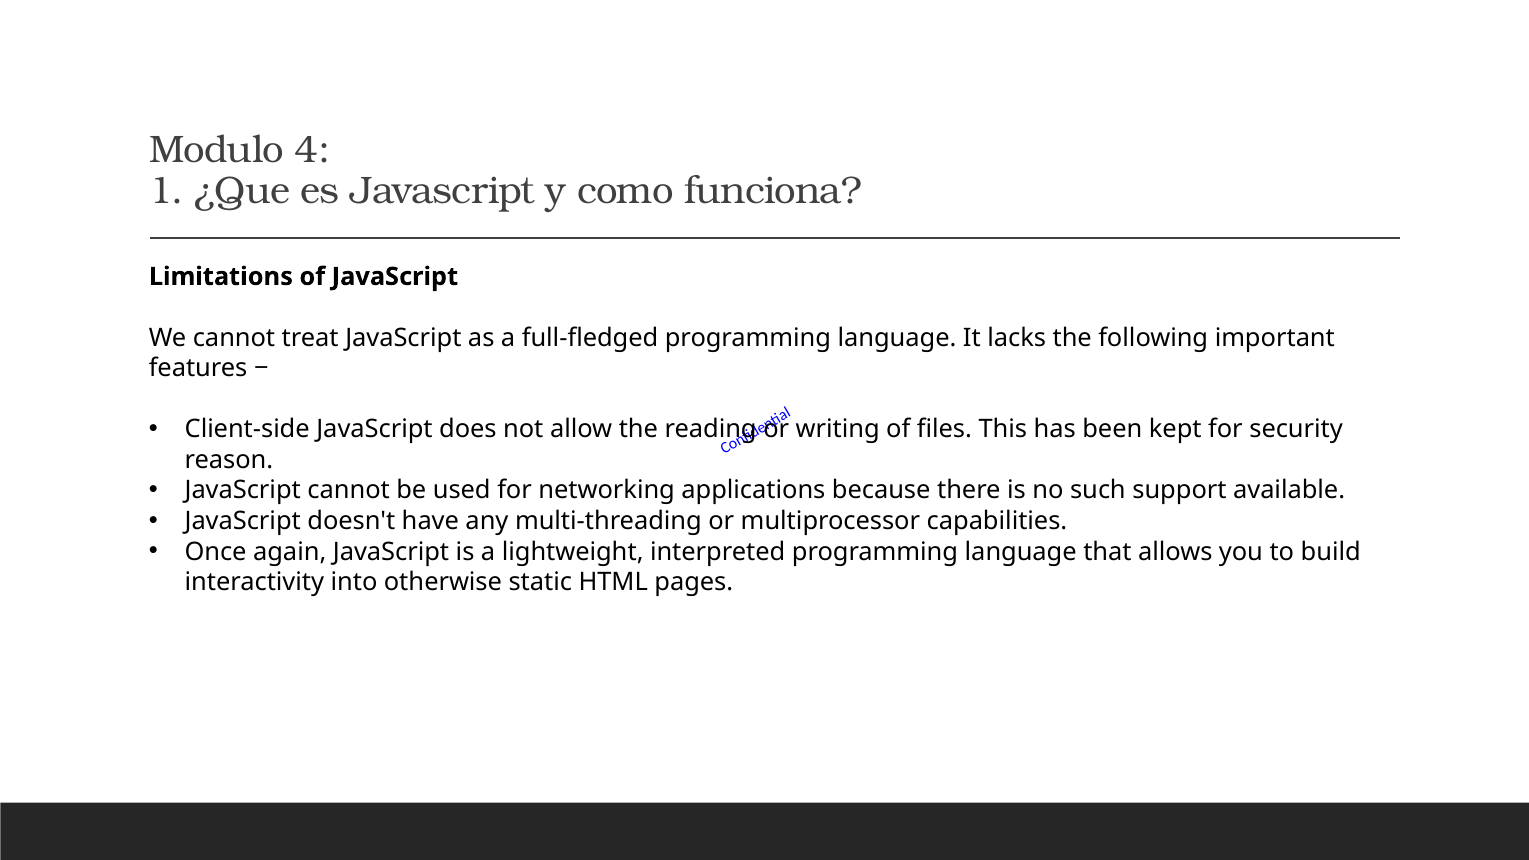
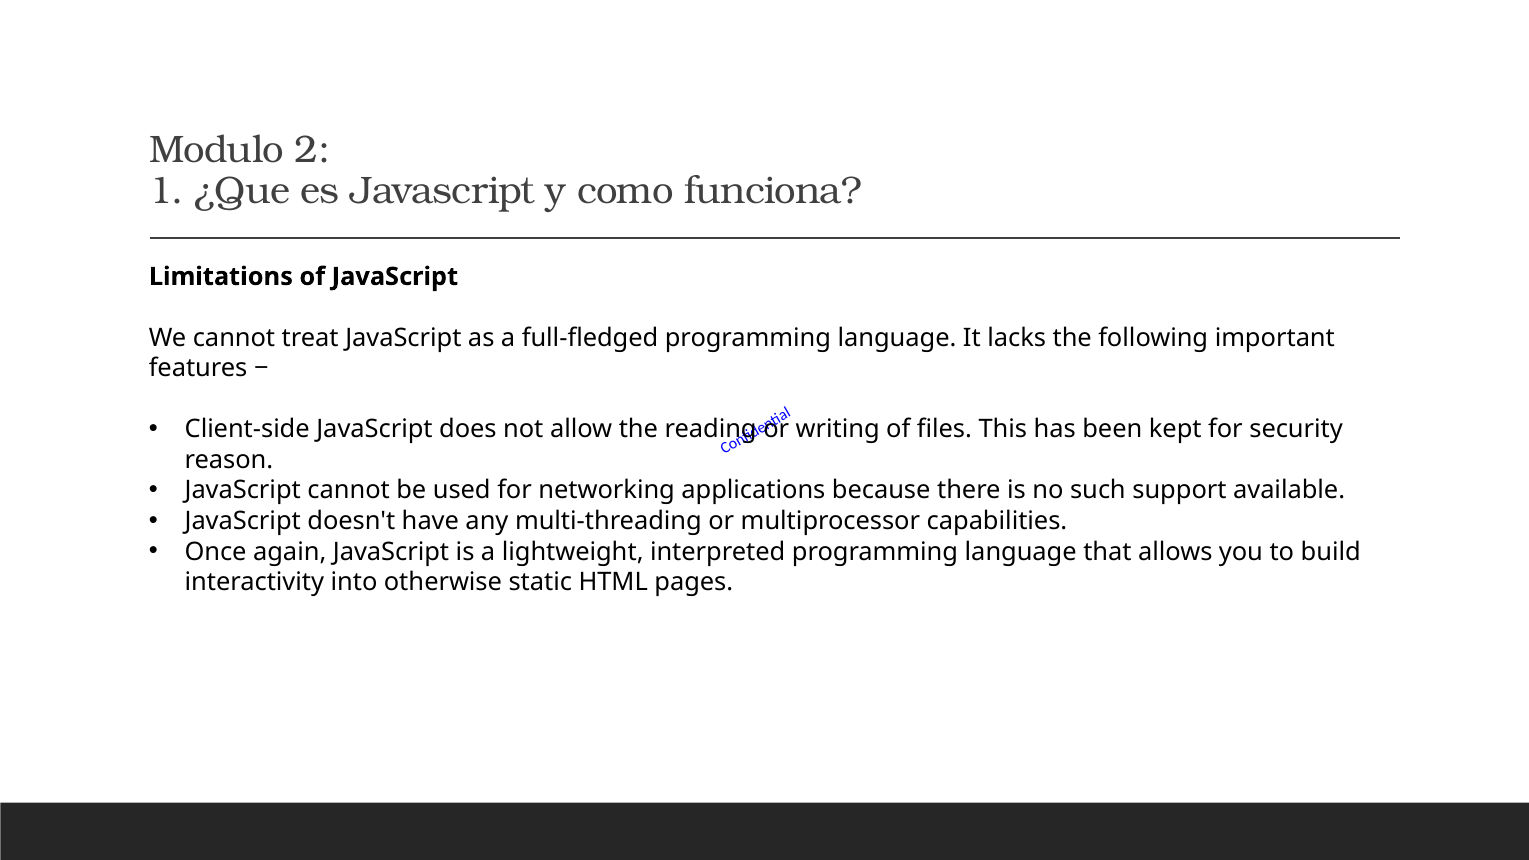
4: 4 -> 2
